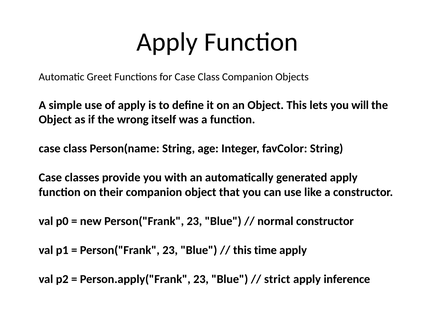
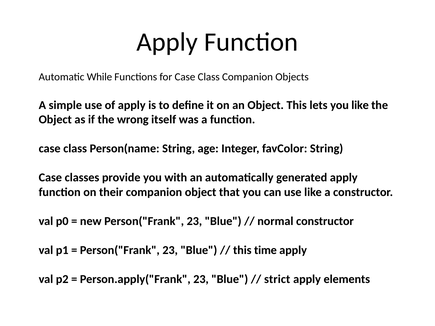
Greet: Greet -> While
you will: will -> like
inference: inference -> elements
